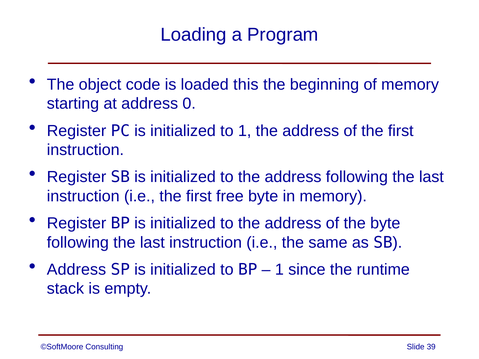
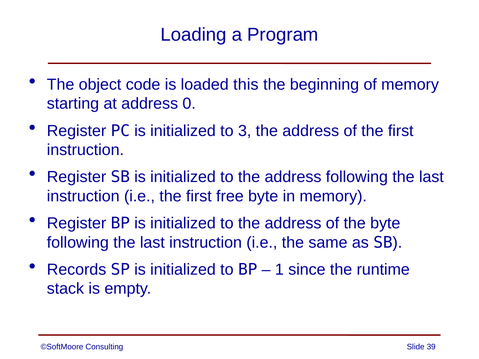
to 1: 1 -> 3
Address at (76, 270): Address -> Records
